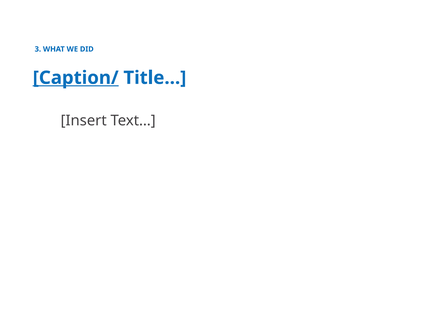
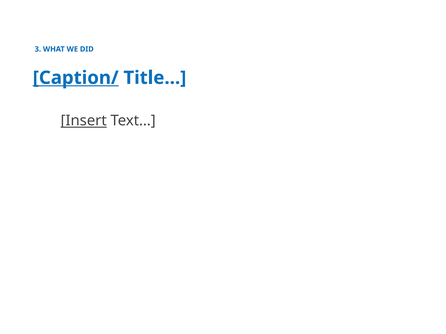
Insert underline: none -> present
